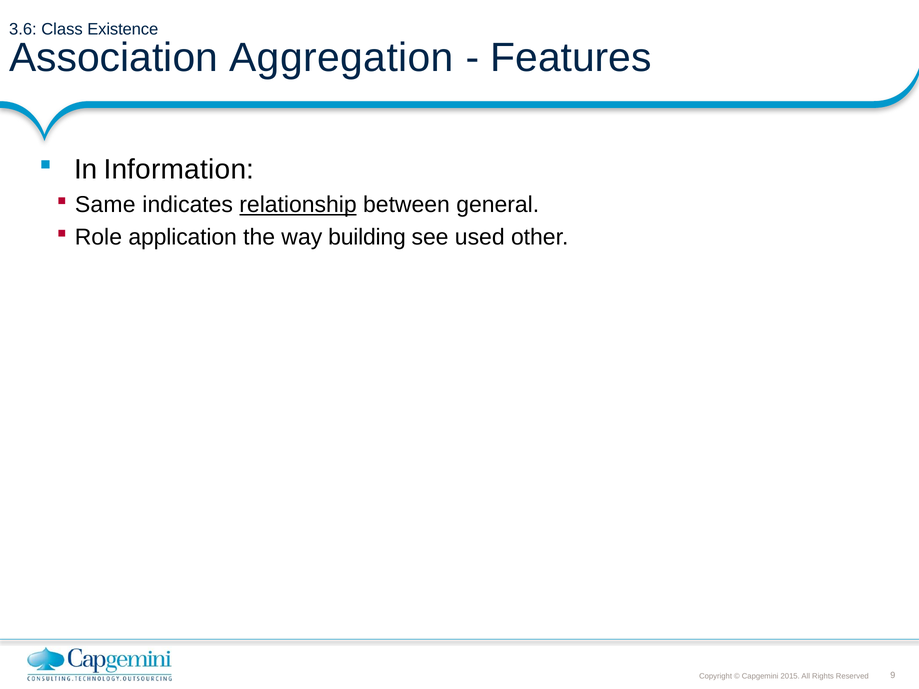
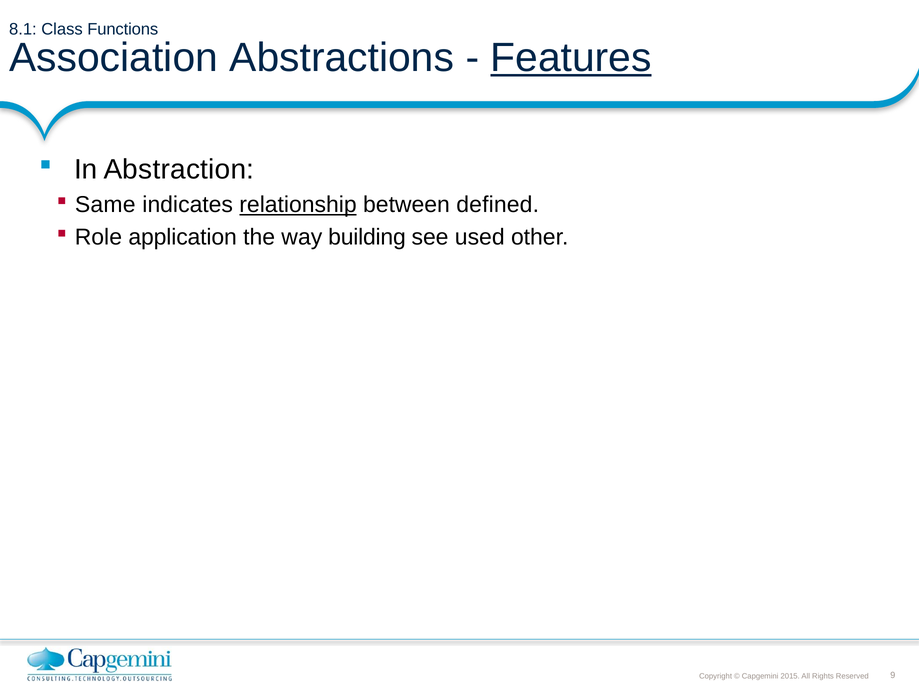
3.6: 3.6 -> 8.1
Existence: Existence -> Functions
Aggregation: Aggregation -> Abstractions
Features underline: none -> present
Information: Information -> Abstraction
general: general -> defined
